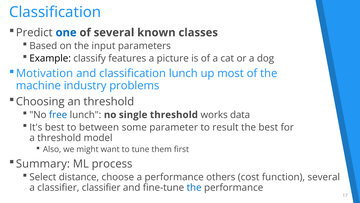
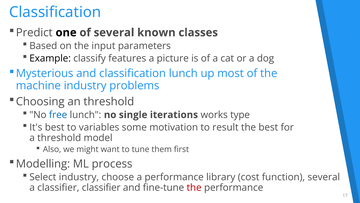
one colour: blue -> black
Motivation: Motivation -> Mysterious
single threshold: threshold -> iterations
data: data -> type
between: between -> variables
parameter: parameter -> motivation
Summary: Summary -> Modelling
Select distance: distance -> industry
others: others -> library
the at (194, 187) colour: blue -> red
